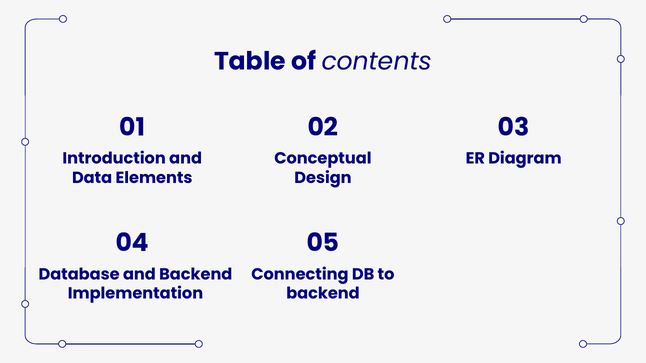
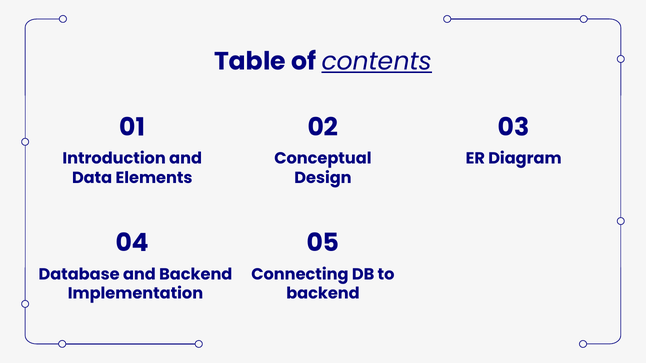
contents underline: none -> present
